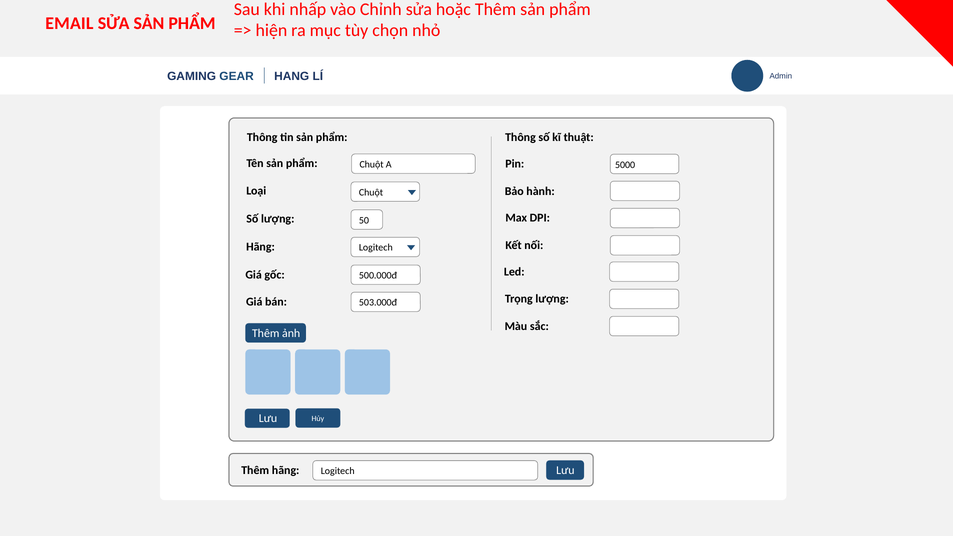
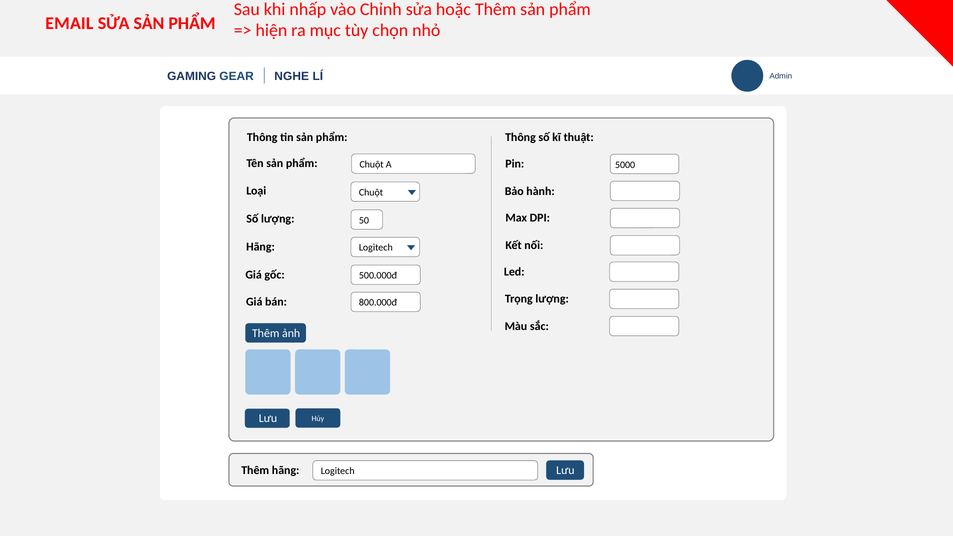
HANG: HANG -> NGHE
503.000đ: 503.000đ -> 800.000đ
